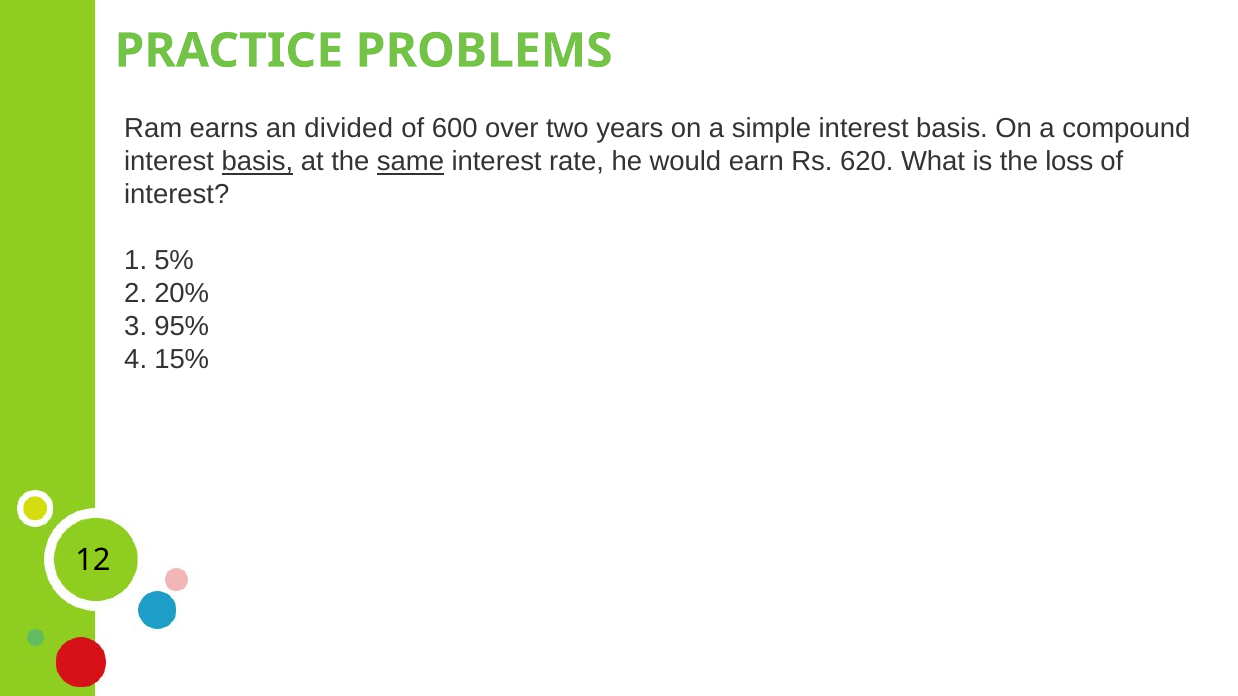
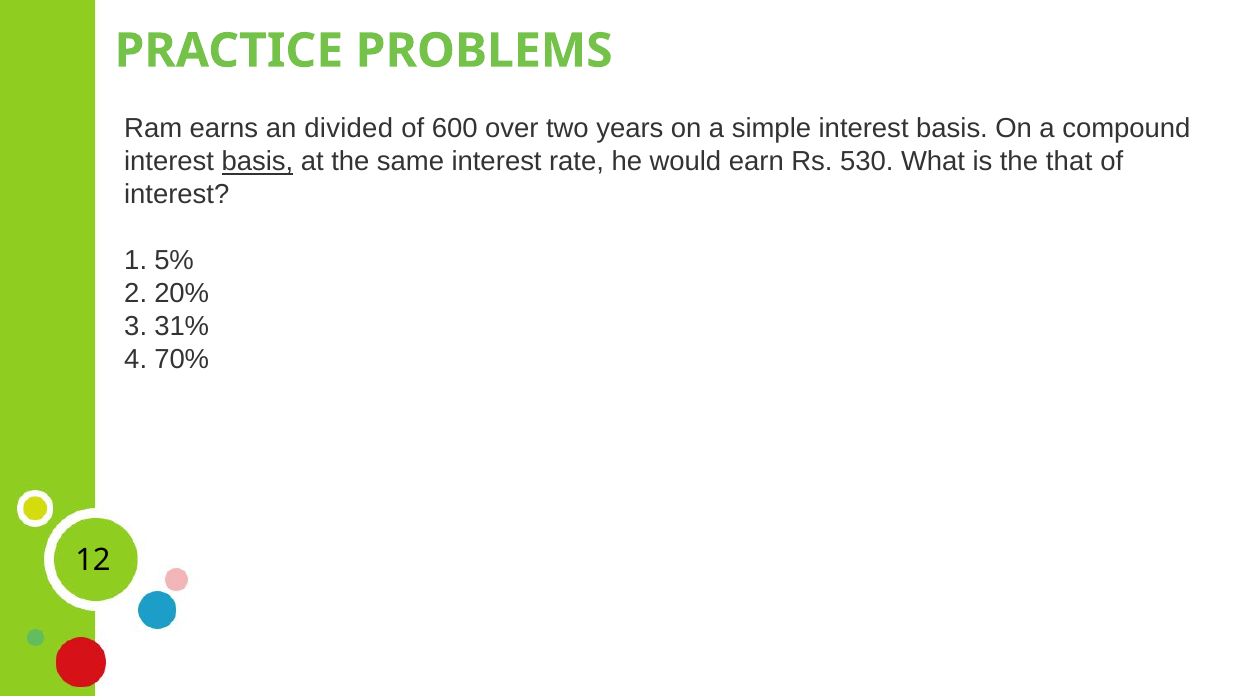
same underline: present -> none
620: 620 -> 530
loss: loss -> that
95%: 95% -> 31%
15%: 15% -> 70%
